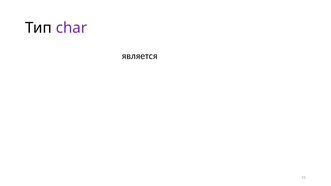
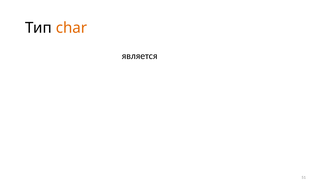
char at (71, 28) colour: purple -> orange
